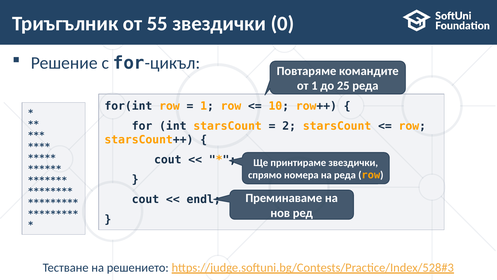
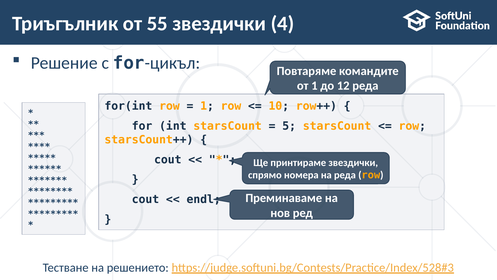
0: 0 -> 4
25: 25 -> 12
2: 2 -> 5
